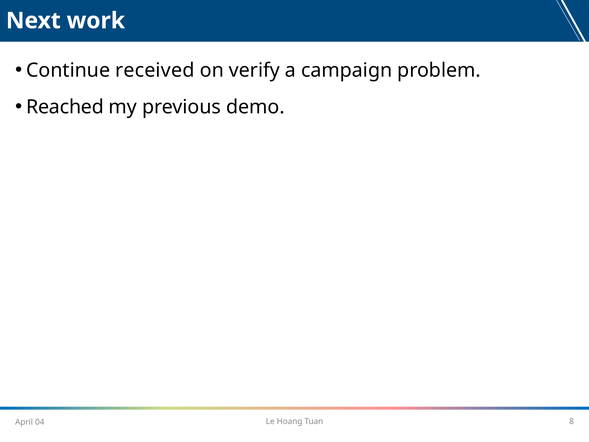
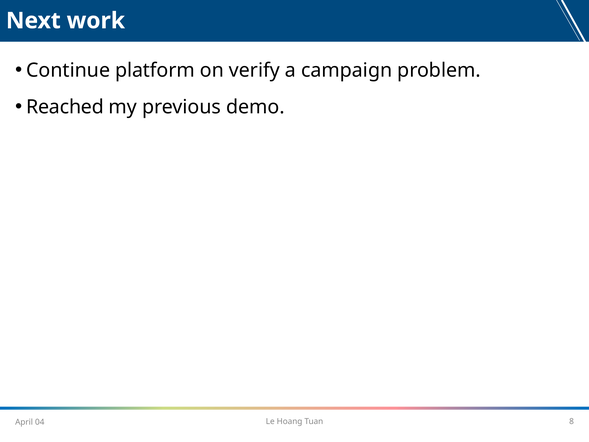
received: received -> platform
